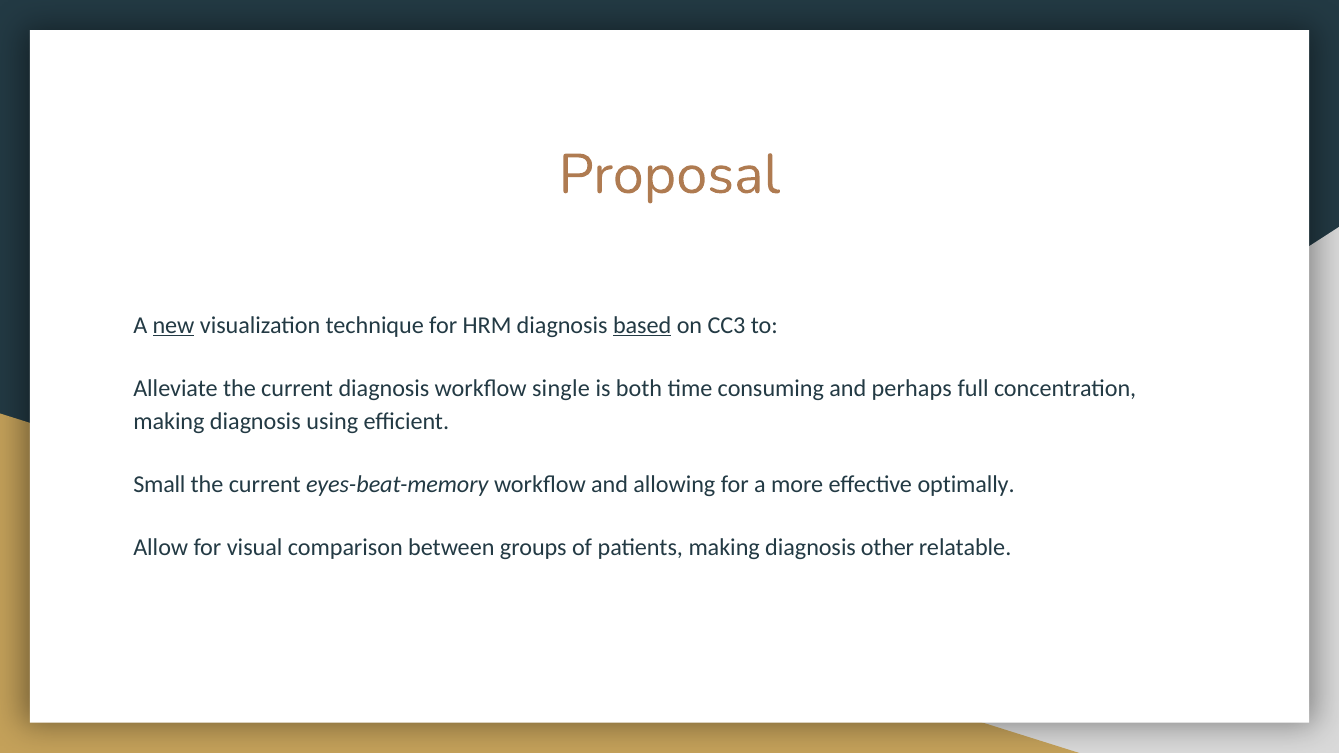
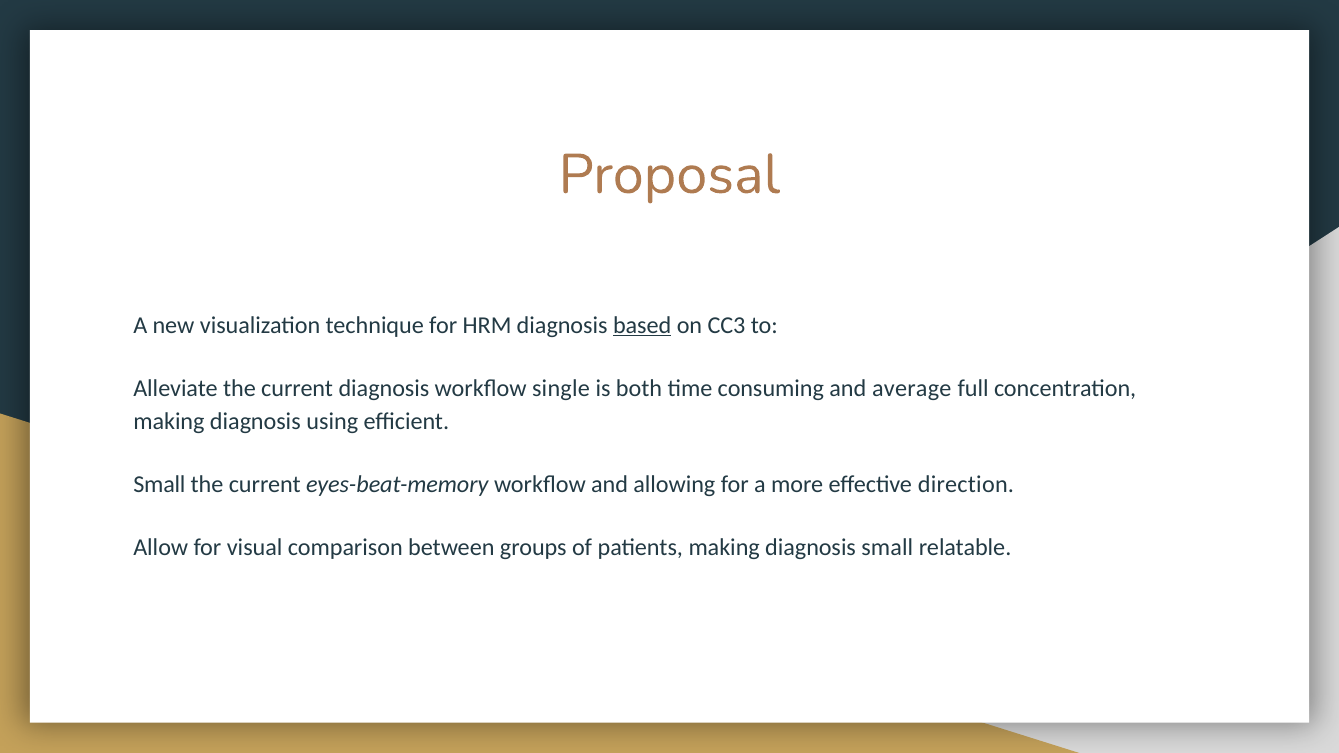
new underline: present -> none
perhaps: perhaps -> average
optimally: optimally -> direction
diagnosis other: other -> small
